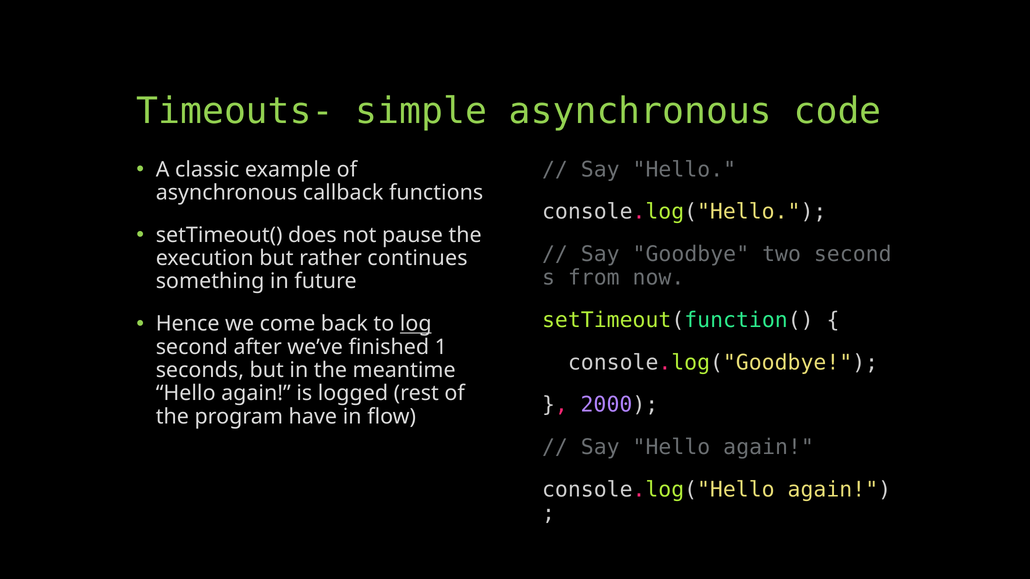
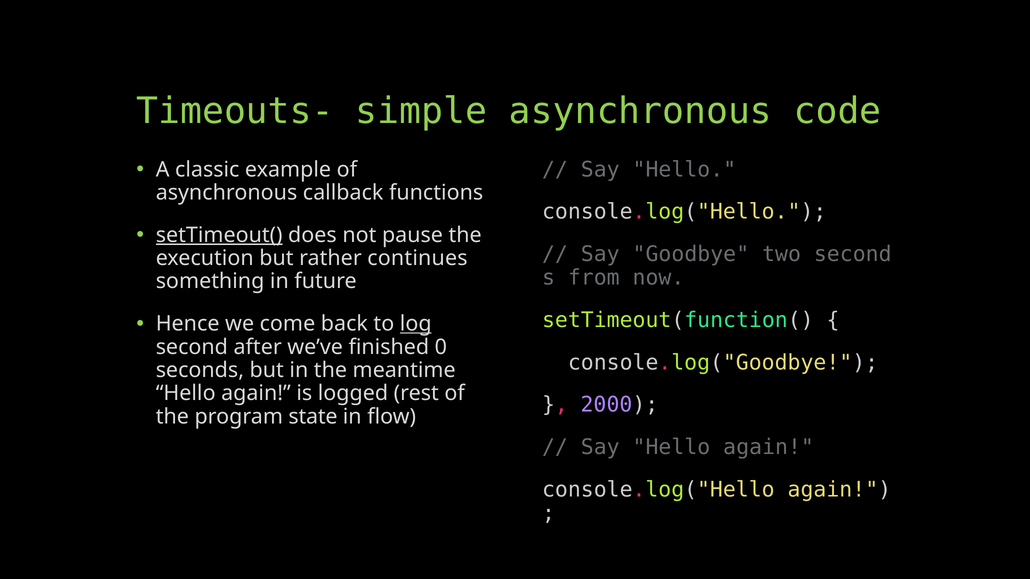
setTimeout( underline: none -> present
1: 1 -> 0
have: have -> state
